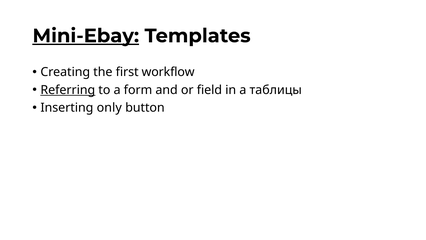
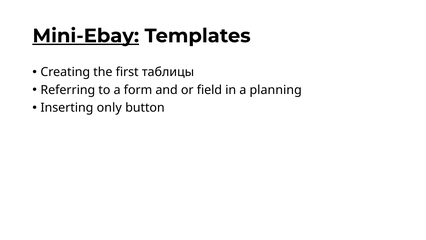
workflow: workflow -> таблицы
Referring underline: present -> none
таблицы: таблицы -> planning
